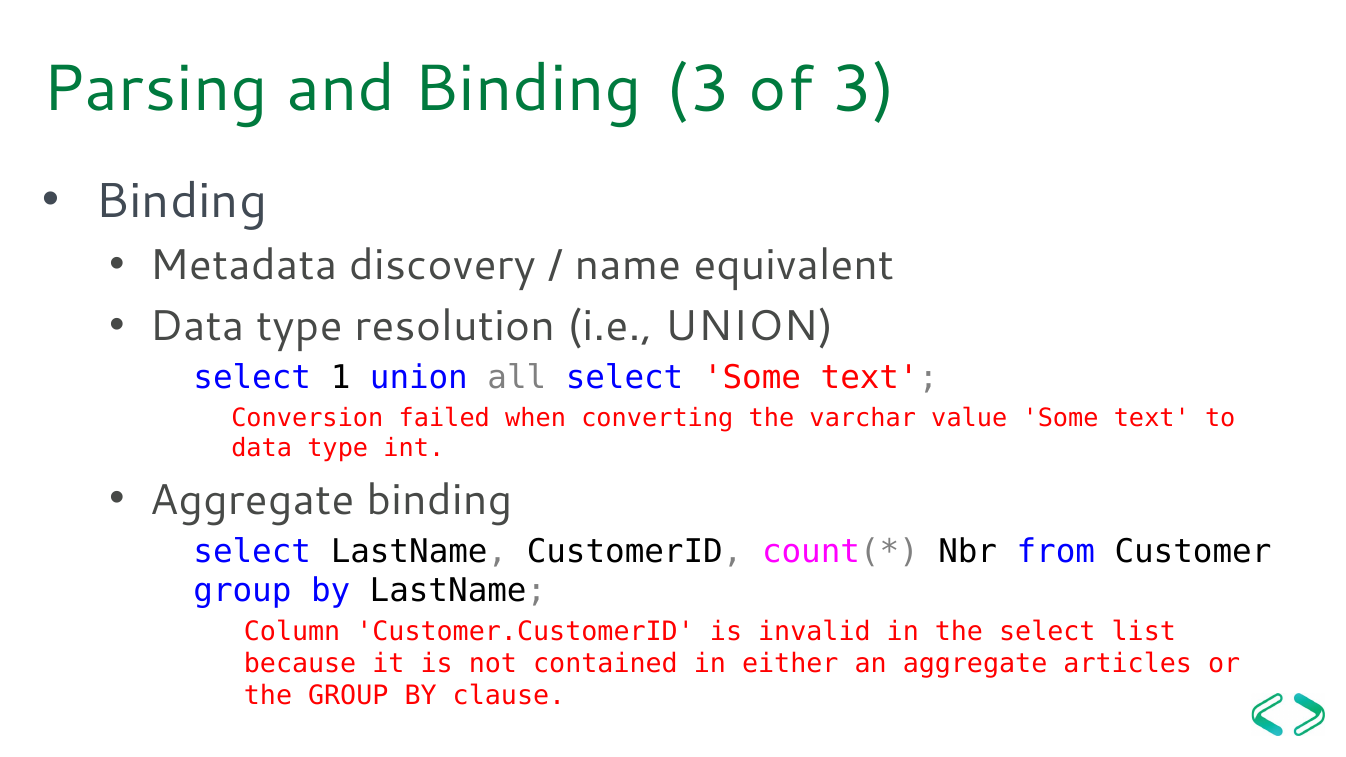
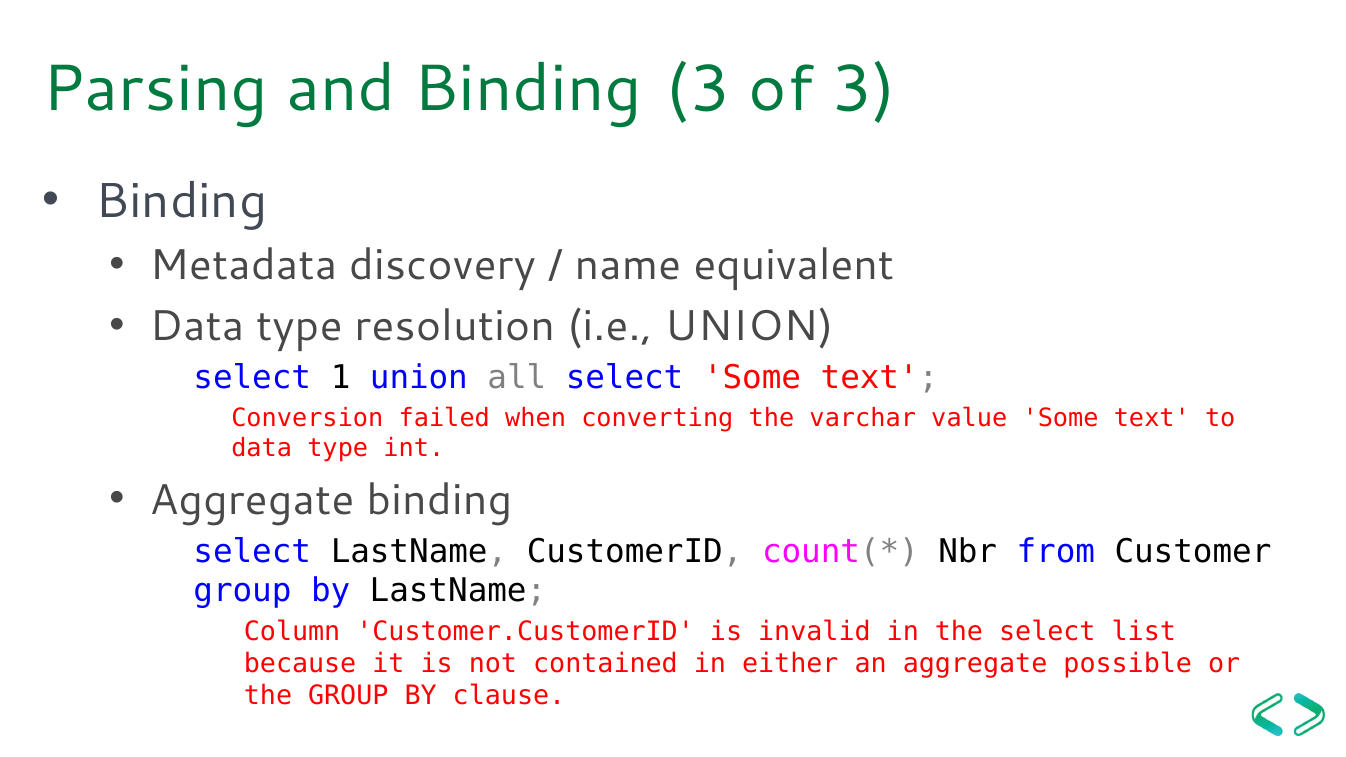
articles: articles -> possible
